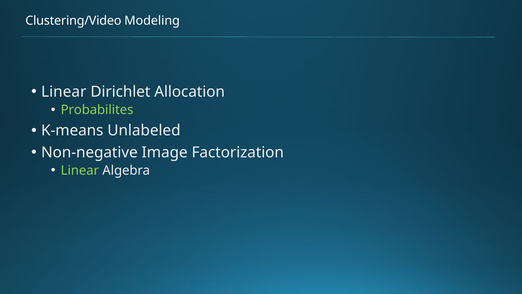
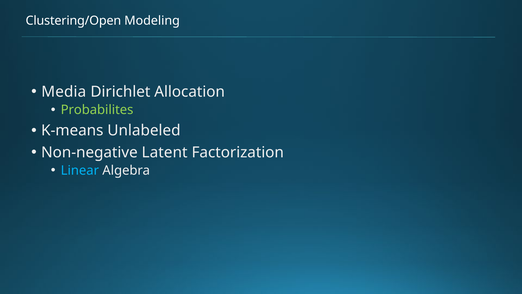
Clustering/Video: Clustering/Video -> Clustering/Open
Linear at (64, 92): Linear -> Media
Image: Image -> Latent
Linear at (80, 170) colour: light green -> light blue
